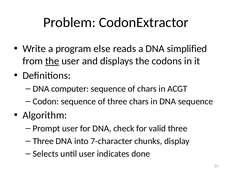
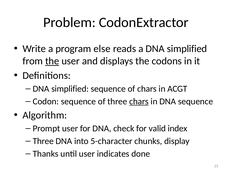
computer at (70, 89): computer -> simplified
chars at (139, 101) underline: none -> present
valid three: three -> index
7-character: 7-character -> 5-character
Selects: Selects -> Thanks
